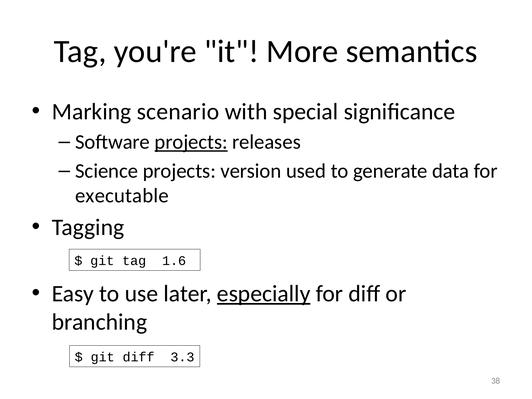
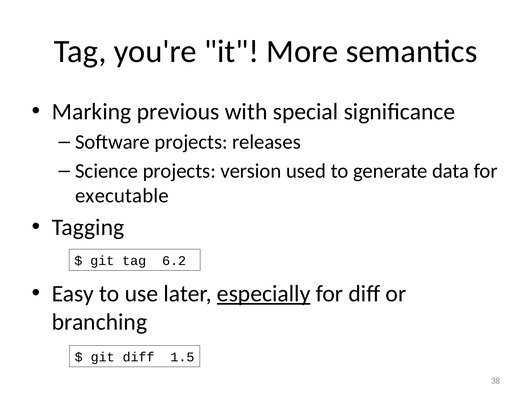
scenario: scenario -> previous
projects at (191, 142) underline: present -> none
1.6: 1.6 -> 6.2
3.3: 3.3 -> 1.5
